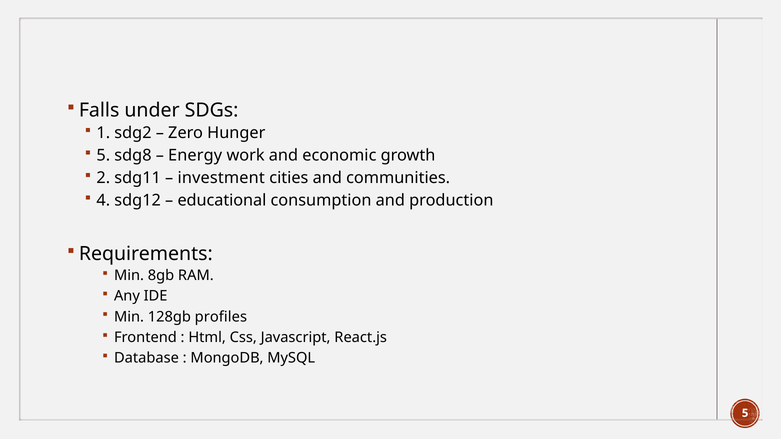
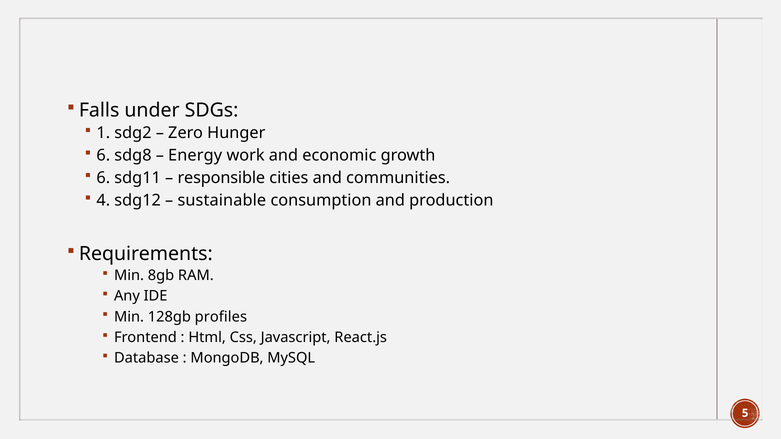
5 at (103, 156): 5 -> 6
2 at (103, 178): 2 -> 6
investment: investment -> responsible
educational: educational -> sustainable
